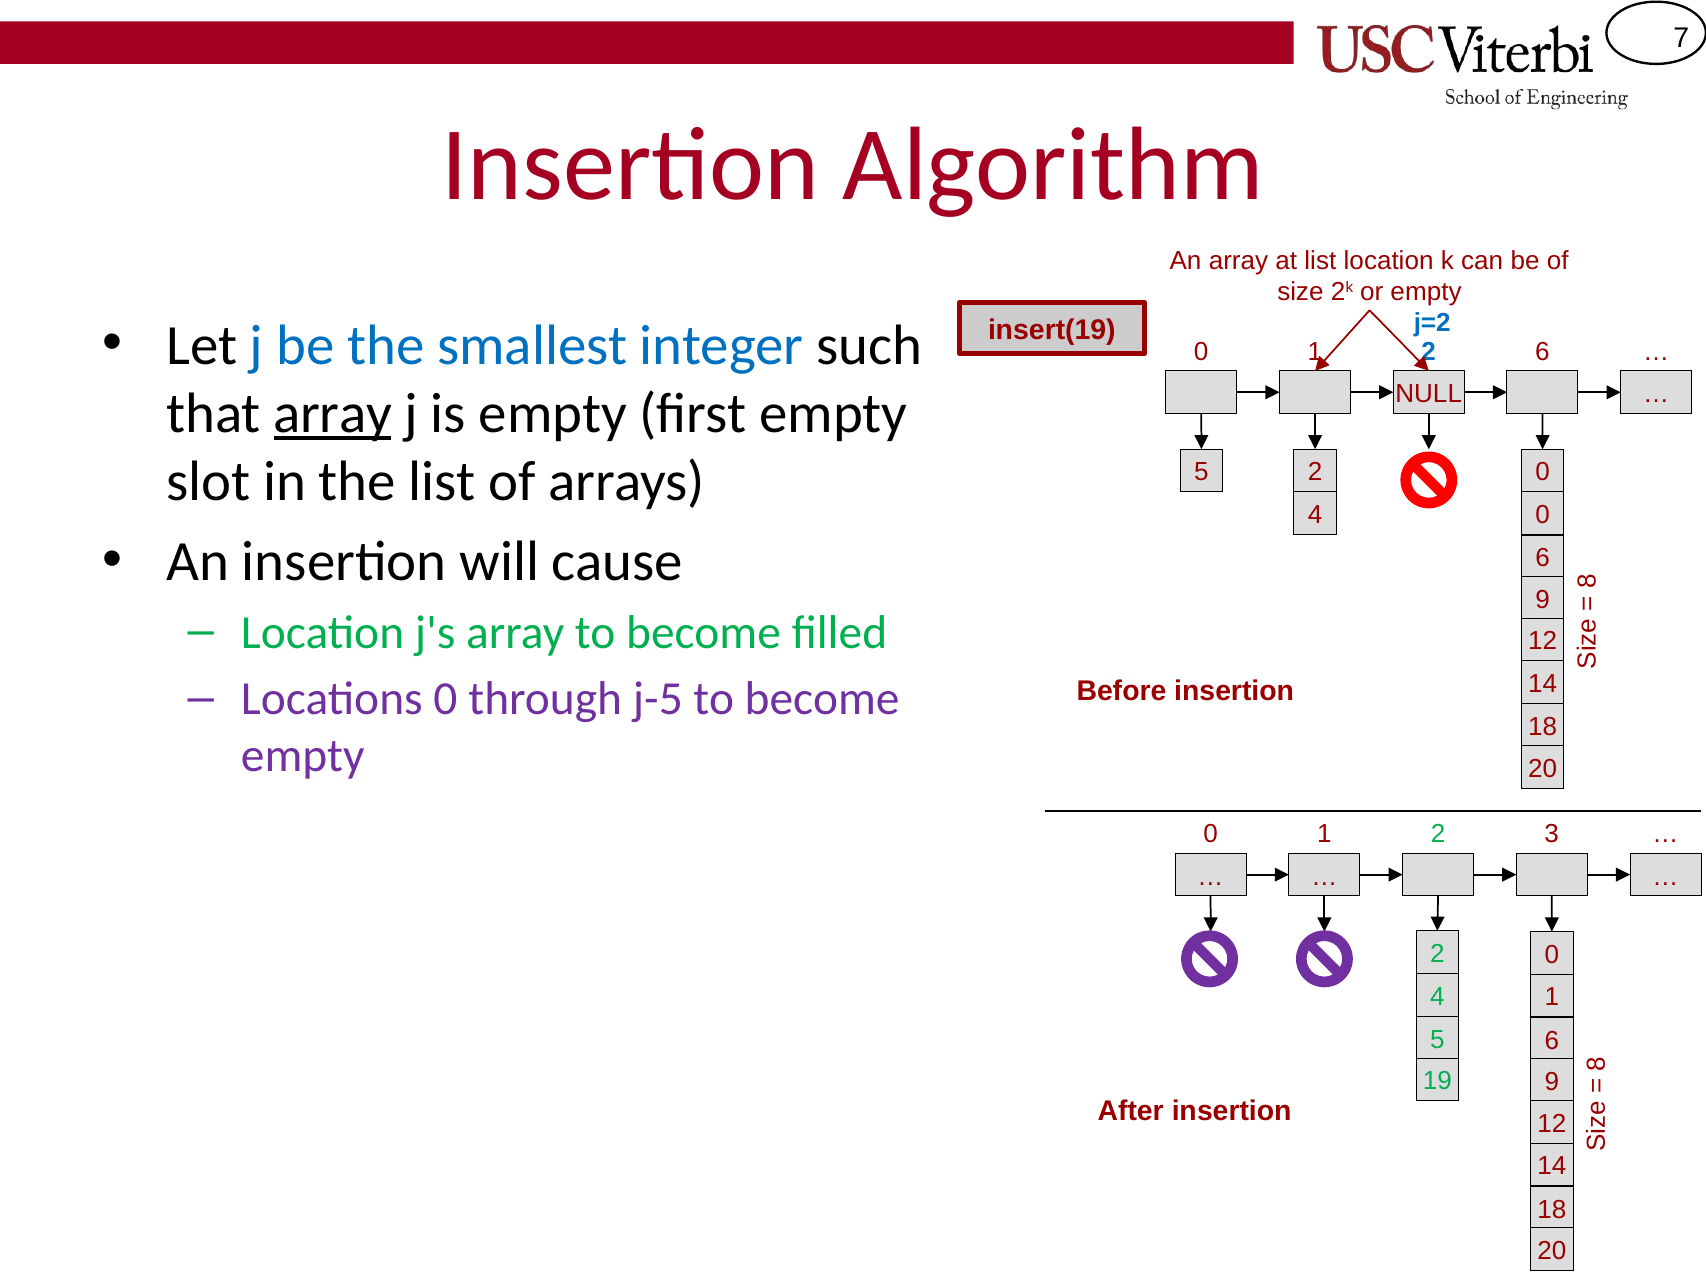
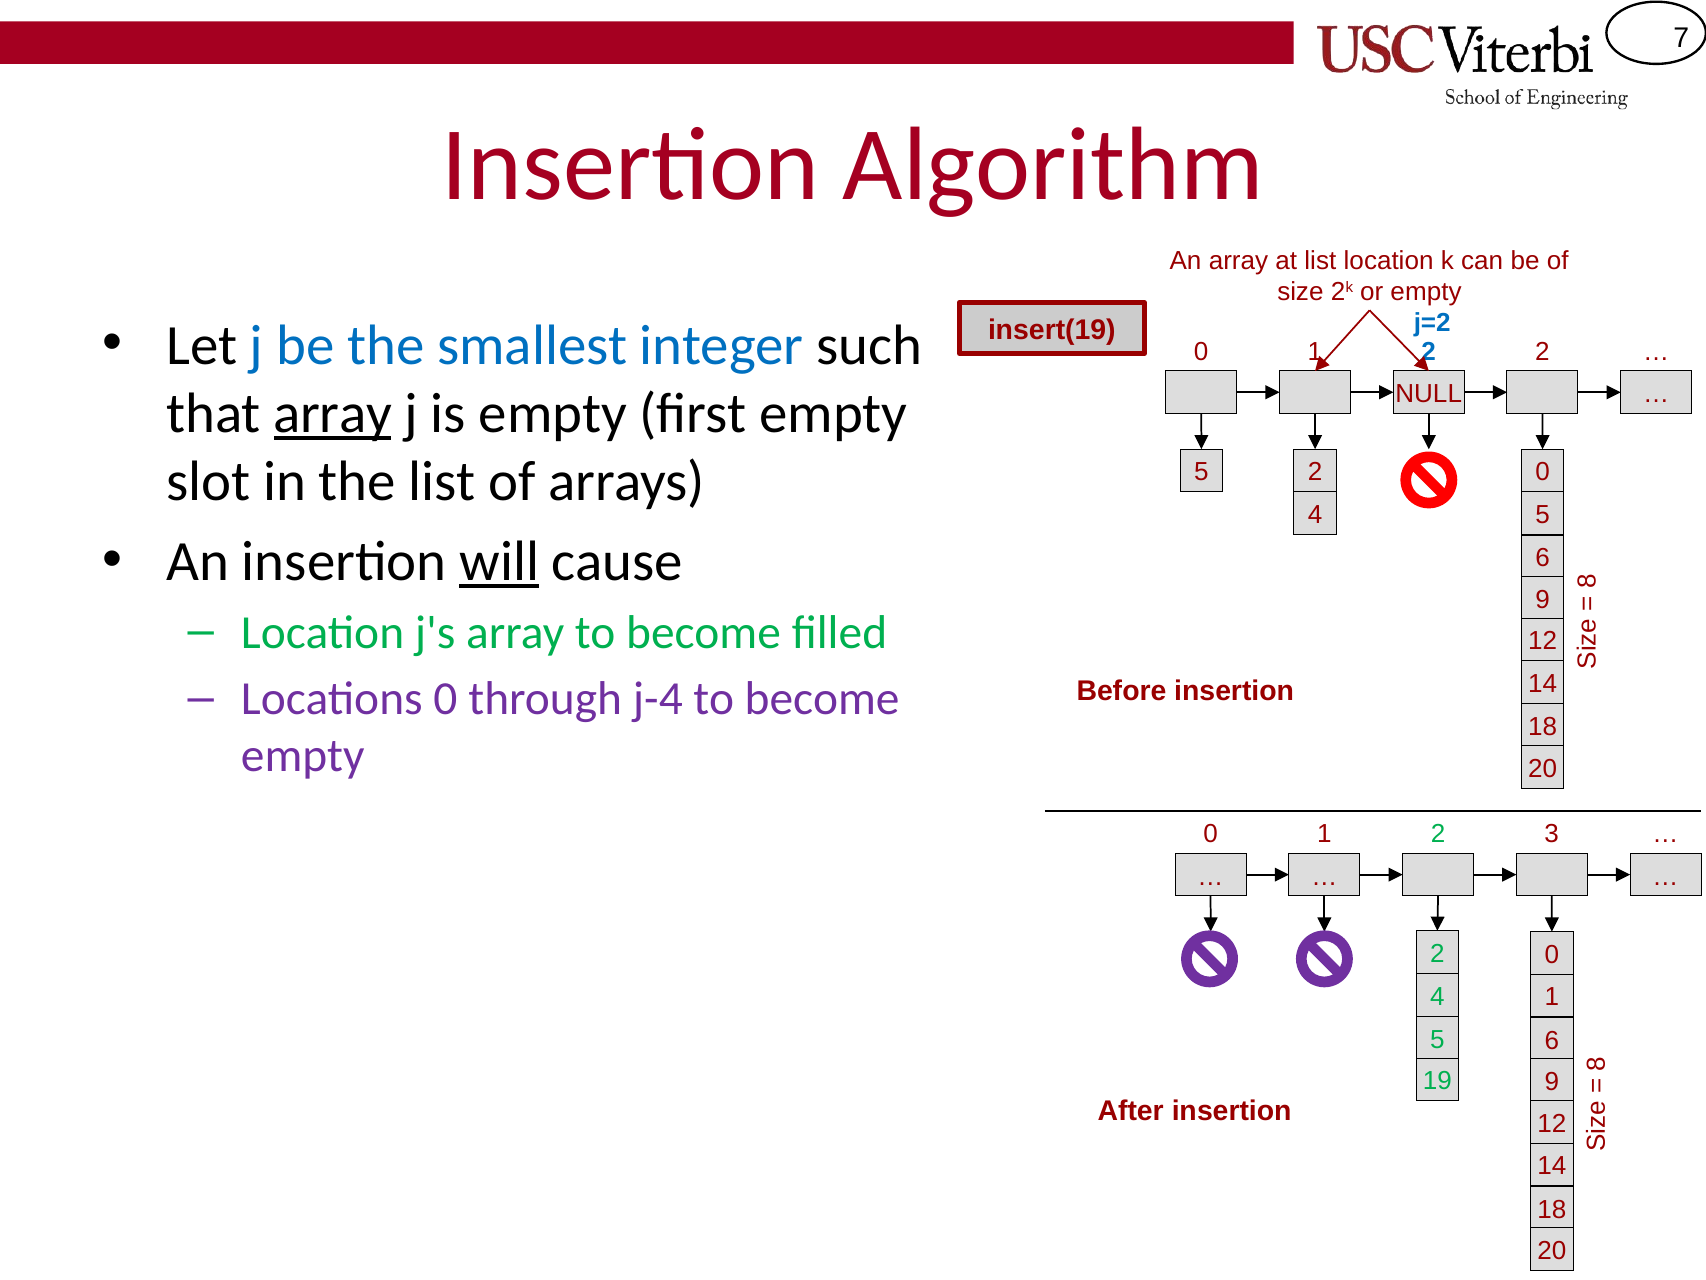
6 at (1542, 351): 6 -> 2
0 at (1543, 515): 0 -> 5
will underline: none -> present
j-5: j-5 -> j-4
